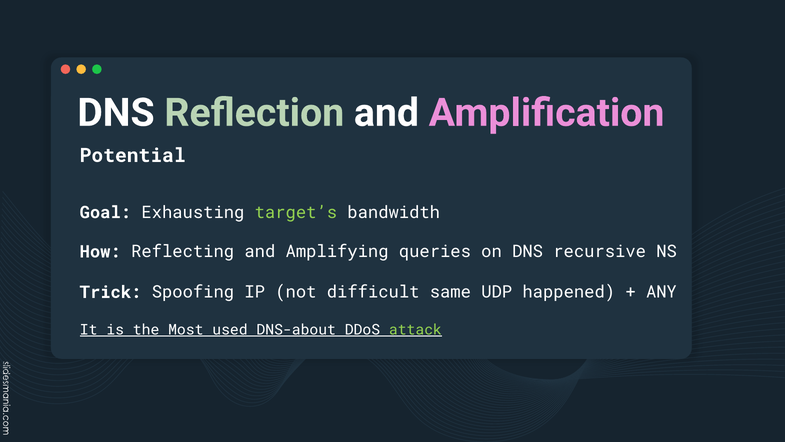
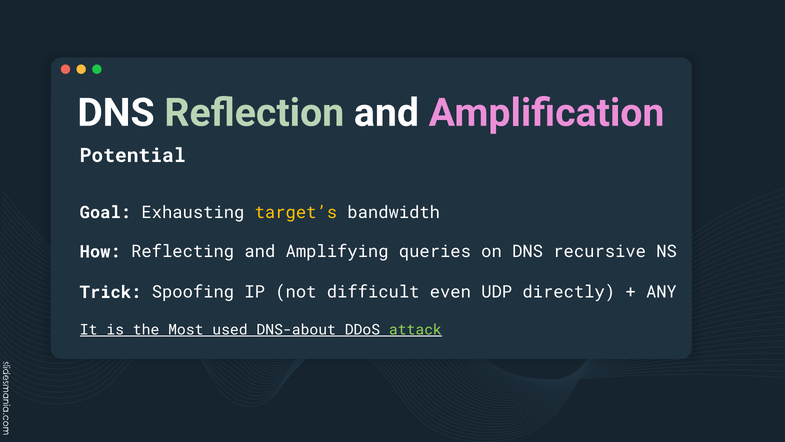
target’s colour: light green -> yellow
same: same -> even
happened: happened -> directly
